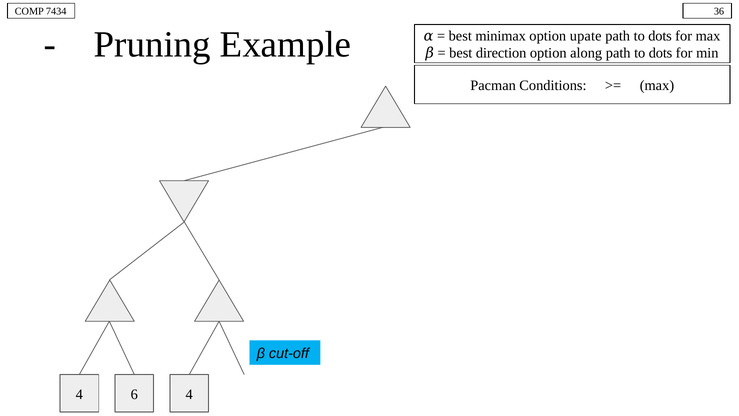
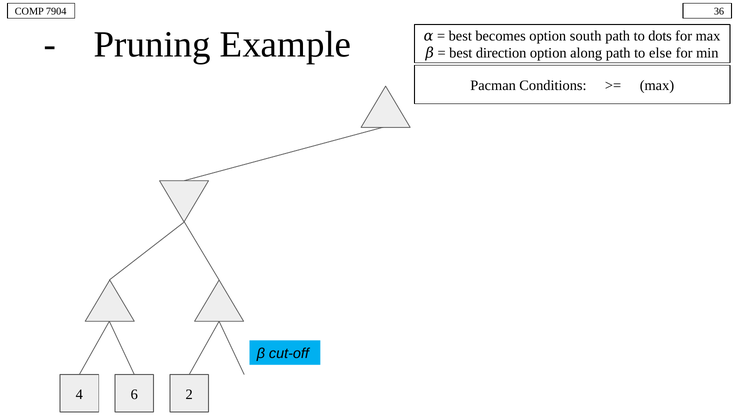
7434: 7434 -> 7904
minimax: minimax -> becomes
upate: upate -> south
along path to dots: dots -> else
6 4: 4 -> 2
